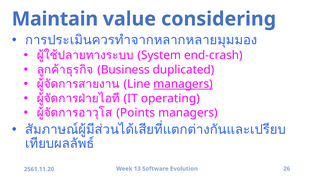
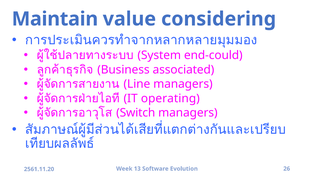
end-crash: end-crash -> end-could
duplicated: duplicated -> associated
managers at (183, 84) underline: present -> none
Points: Points -> Switch
